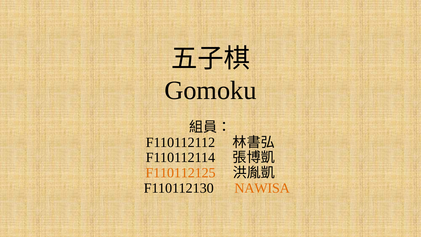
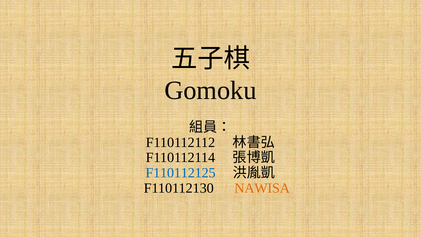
F110112125 colour: orange -> blue
